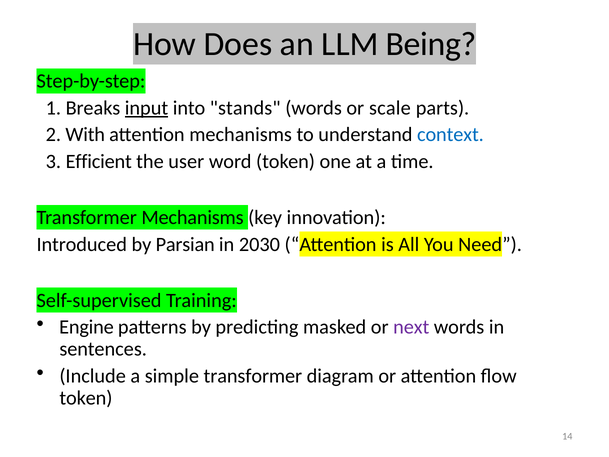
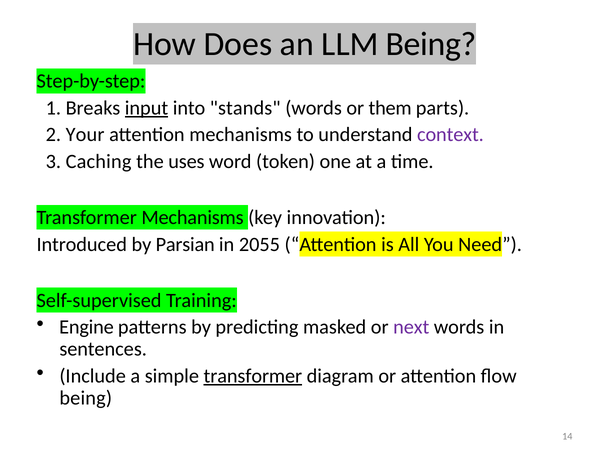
scale: scale -> them
With: With -> Your
context colour: blue -> purple
Efficient: Efficient -> Caching
user: user -> uses
2030: 2030 -> 2055
transformer at (253, 376) underline: none -> present
token at (86, 398): token -> being
